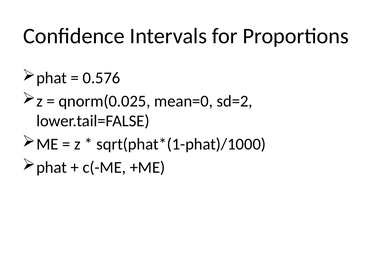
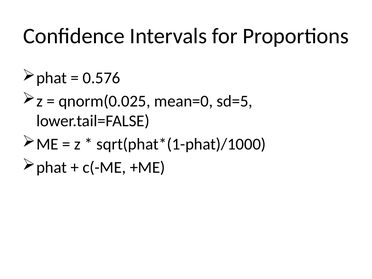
sd=2: sd=2 -> sd=5
